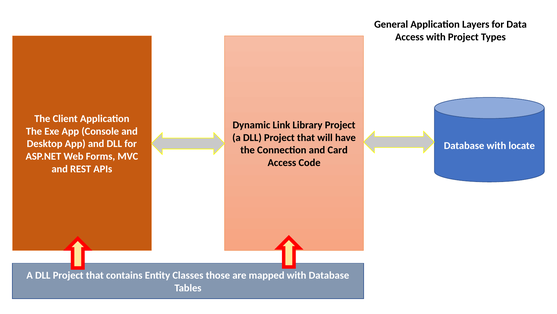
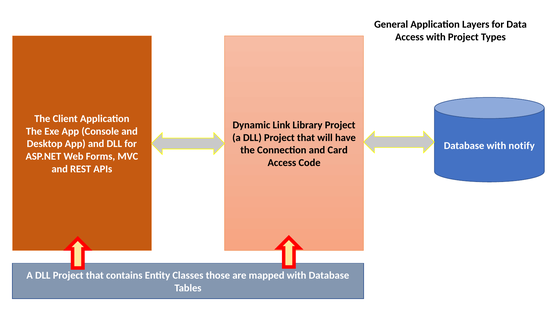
locate: locate -> notify
